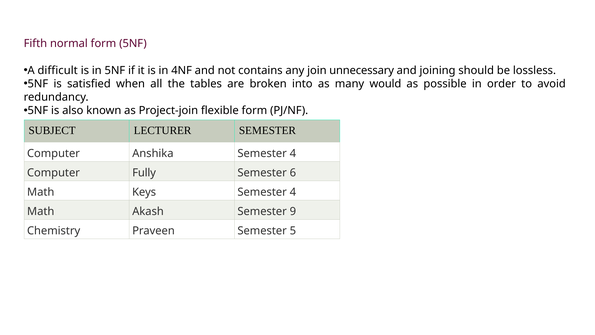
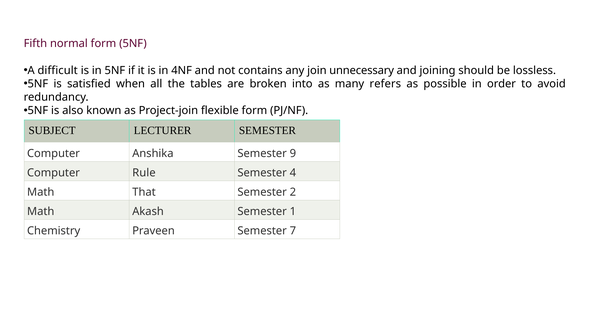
would: would -> refers
Anshika Semester 4: 4 -> 9
Fully: Fully -> Rule
6: 6 -> 4
Keys: Keys -> That
4 at (293, 192): 4 -> 2
9: 9 -> 1
5: 5 -> 7
